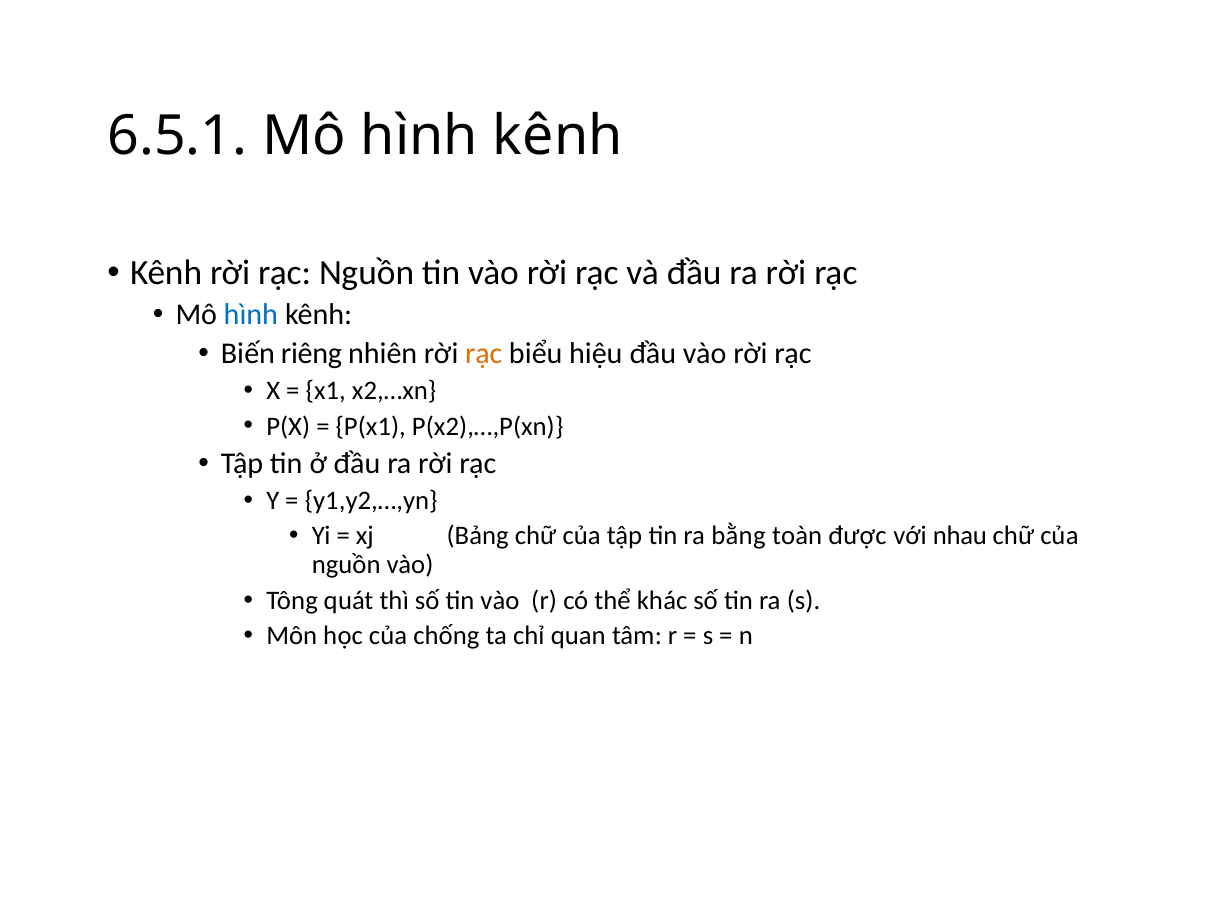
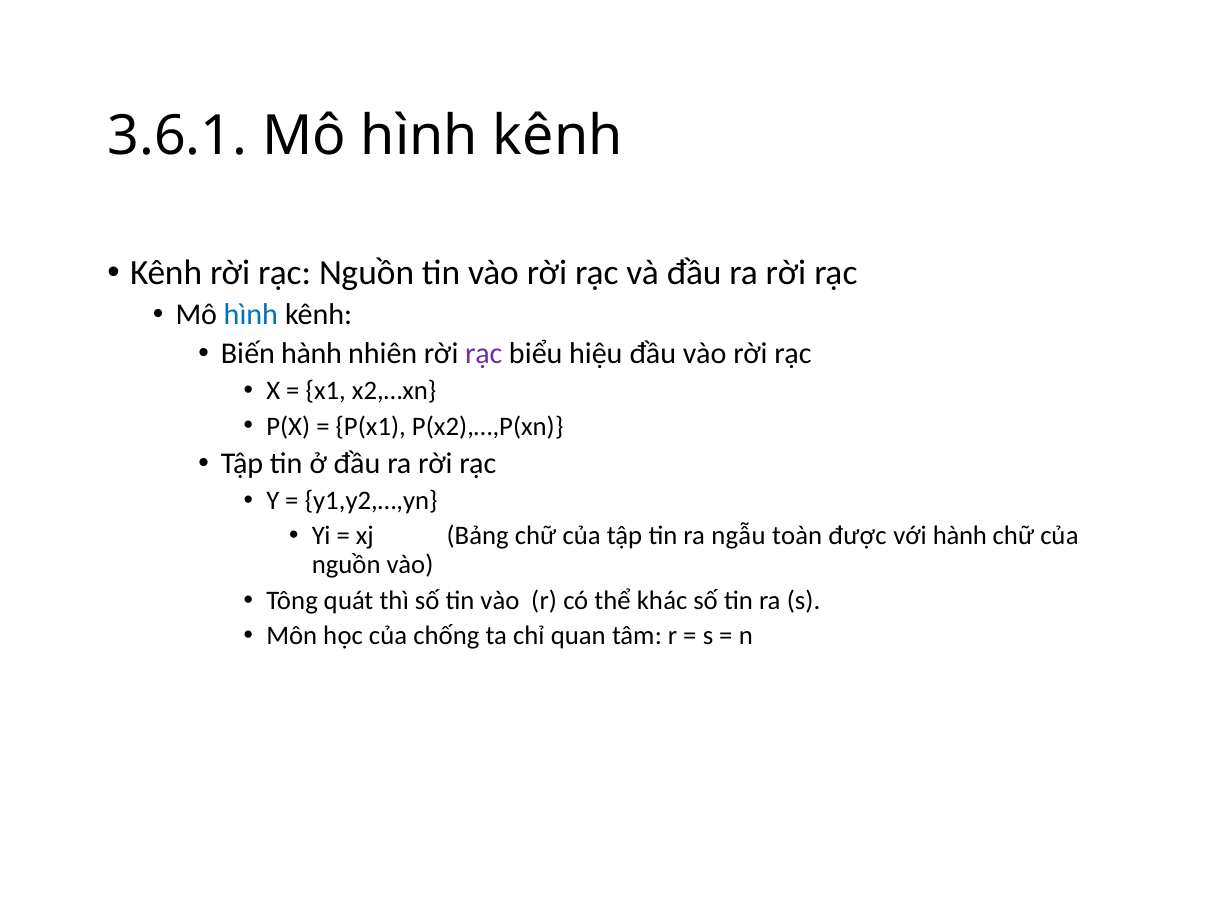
6.5.1: 6.5.1 -> 3.6.1
Biến riêng: riêng -> hành
rạc at (484, 354) colour: orange -> purple
bằng: bằng -> ngẫu
với nhau: nhau -> hành
